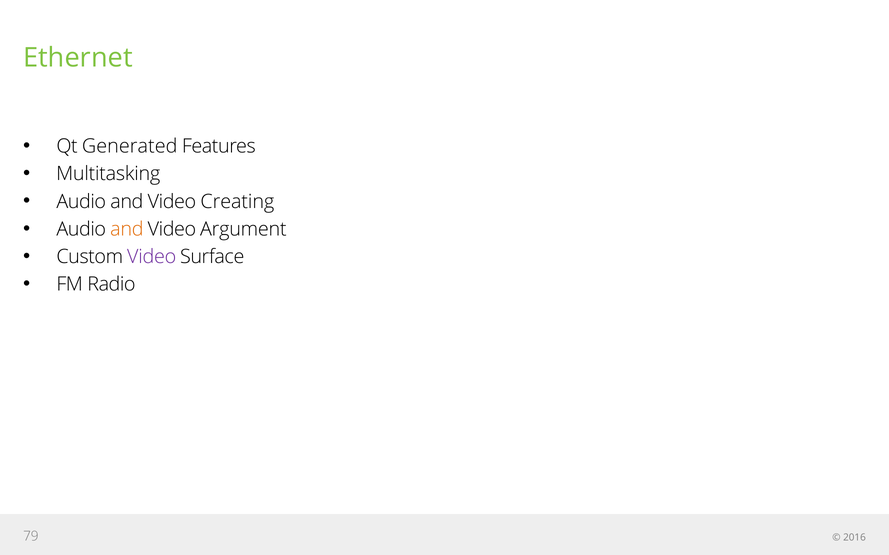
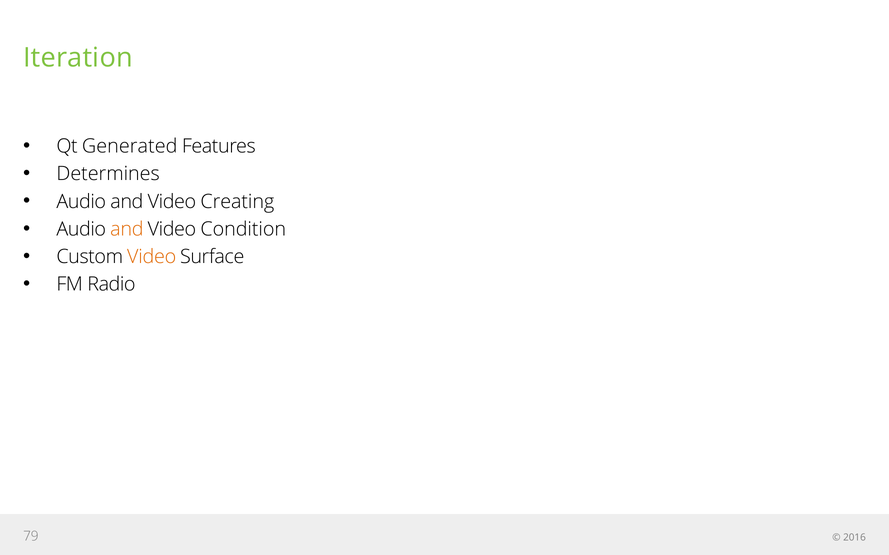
Ethernet: Ethernet -> Iteration
Multitasking: Multitasking -> Determines
Argument: Argument -> Condition
Video at (152, 257) colour: purple -> orange
